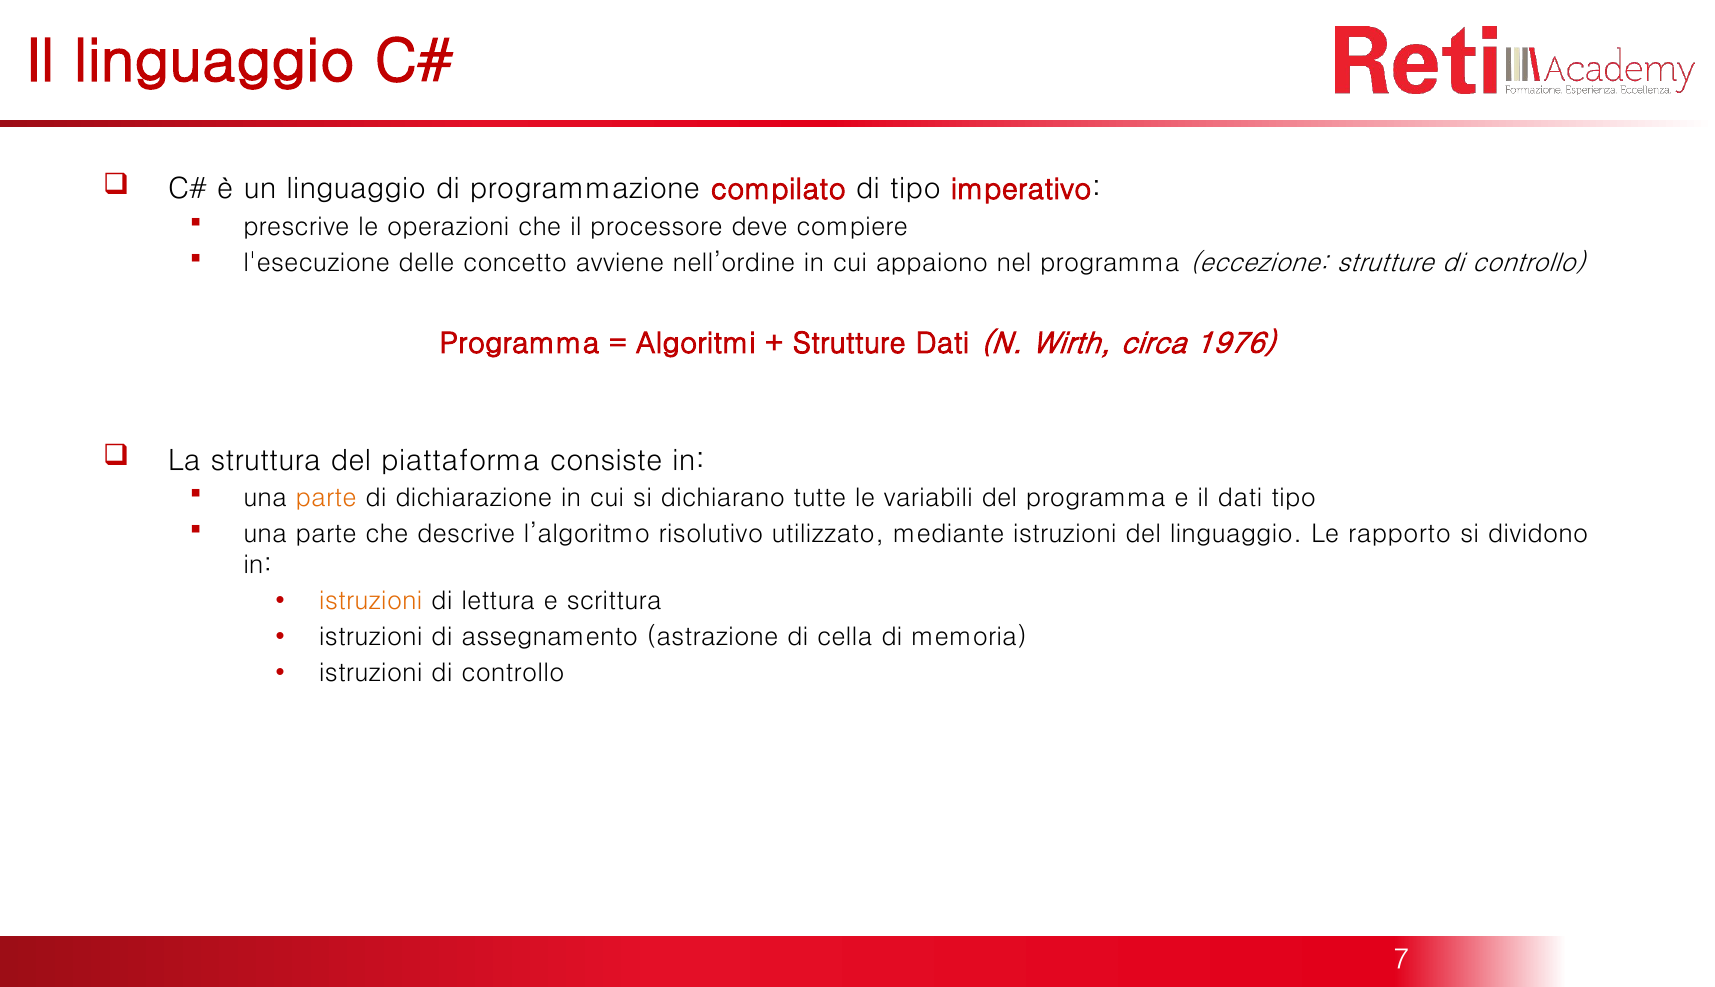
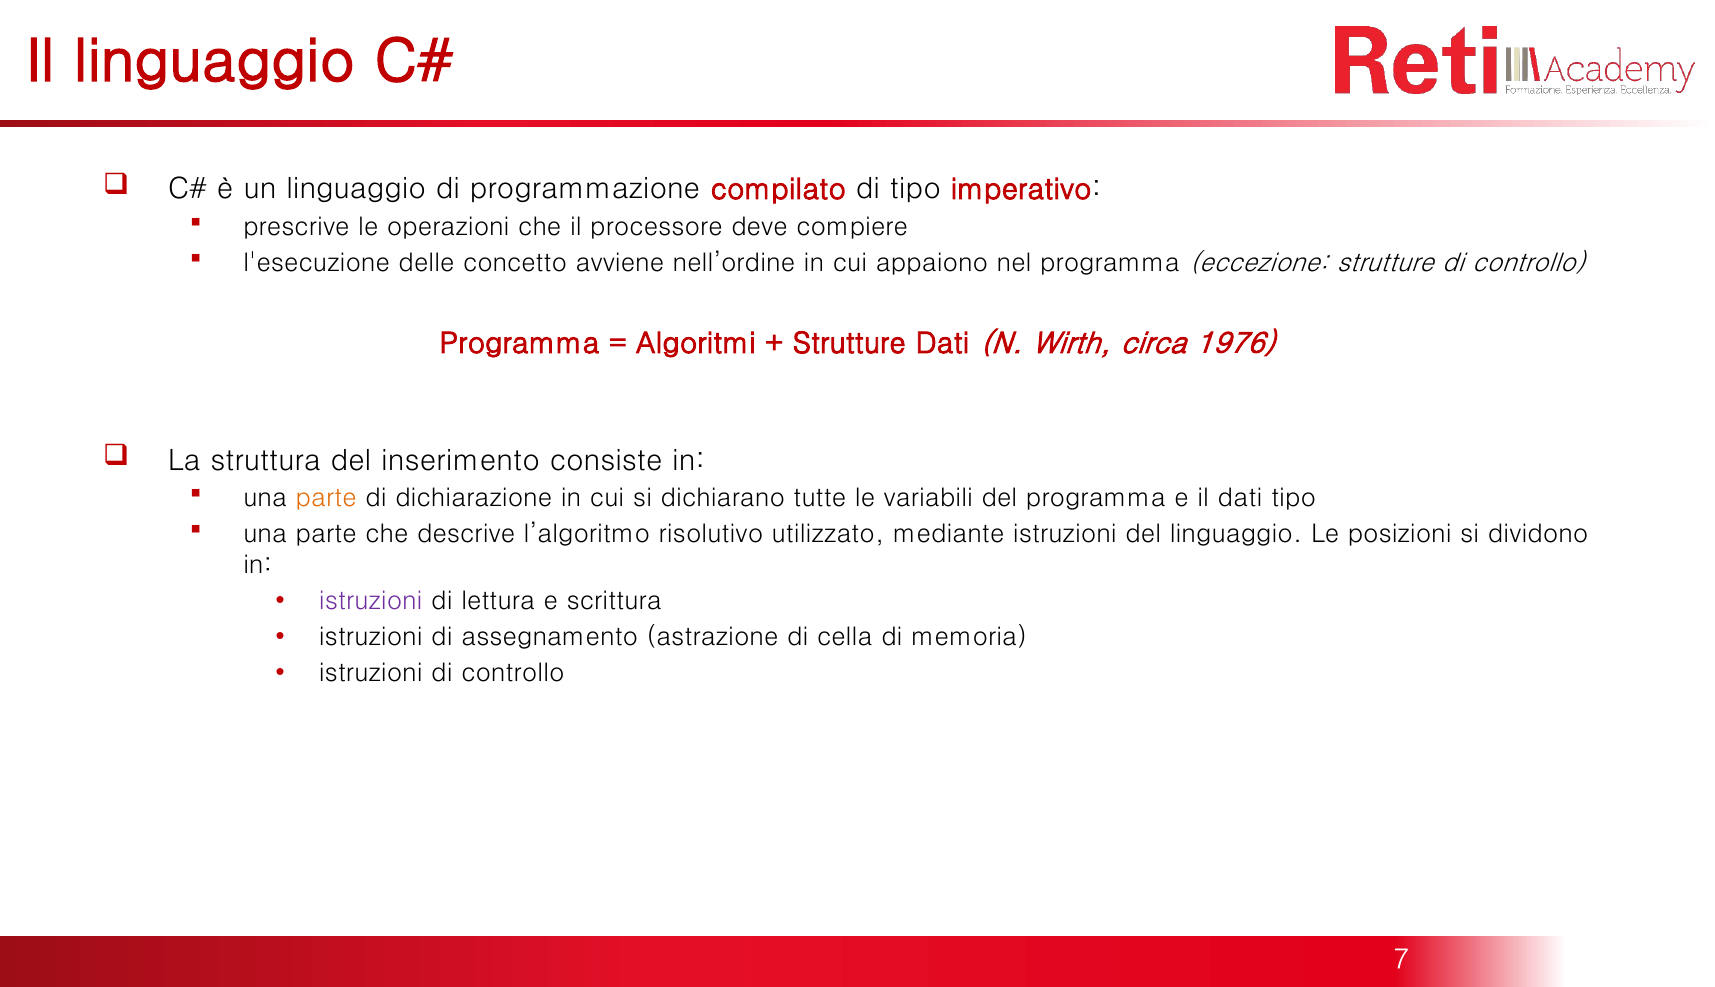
piattaforma: piattaforma -> inserimento
rapporto: rapporto -> posizioni
istruzioni at (371, 601) colour: orange -> purple
